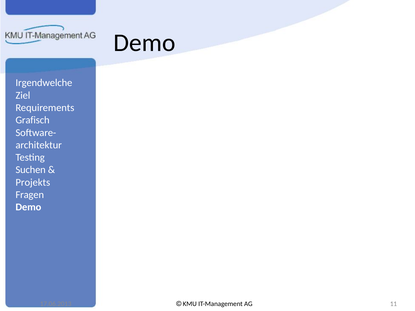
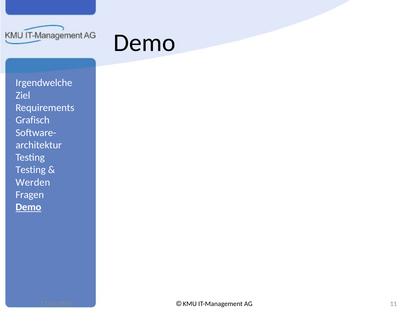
Suchen at (31, 170): Suchen -> Testing
Projekts: Projekts -> Werden
Demo at (28, 207) underline: none -> present
